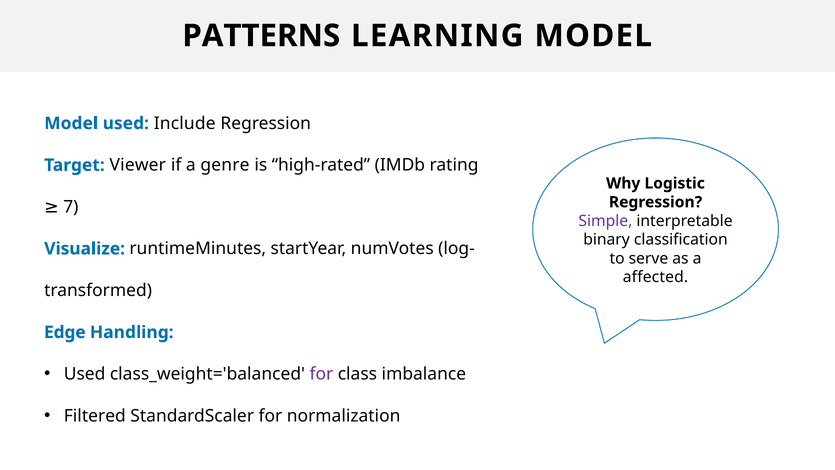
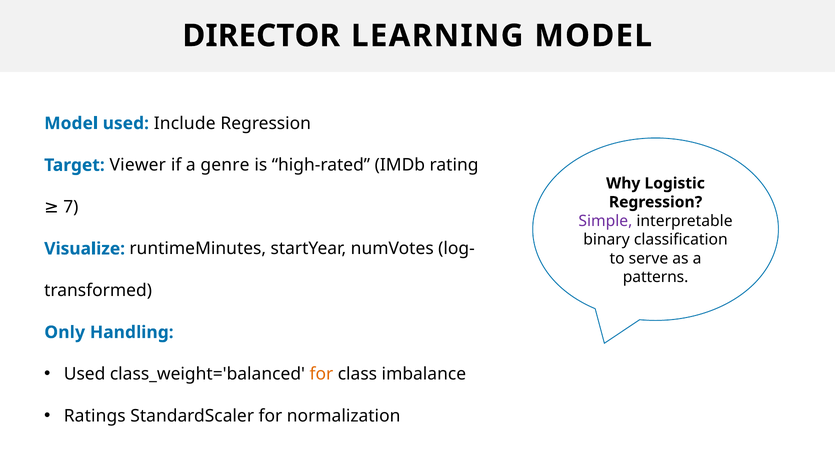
PATTERNS: PATTERNS -> DIRECTOR
affected: affected -> patterns
Edge: Edge -> Only
for at (321, 374) colour: purple -> orange
Filtered: Filtered -> Ratings
